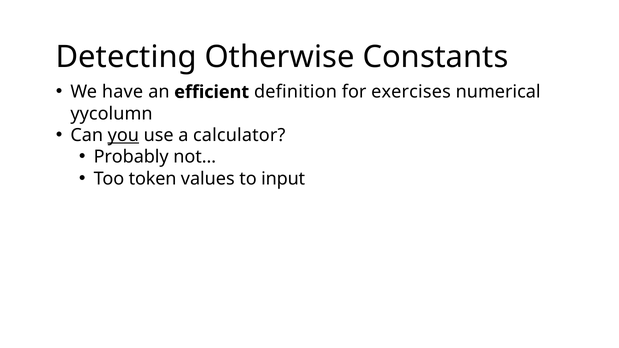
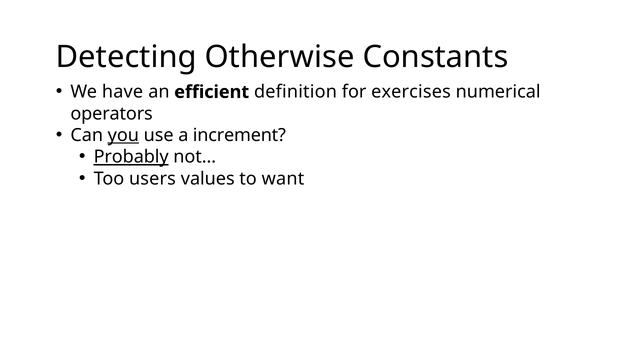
yycolumn: yycolumn -> operators
calculator: calculator -> increment
Probably underline: none -> present
token: token -> users
input: input -> want
